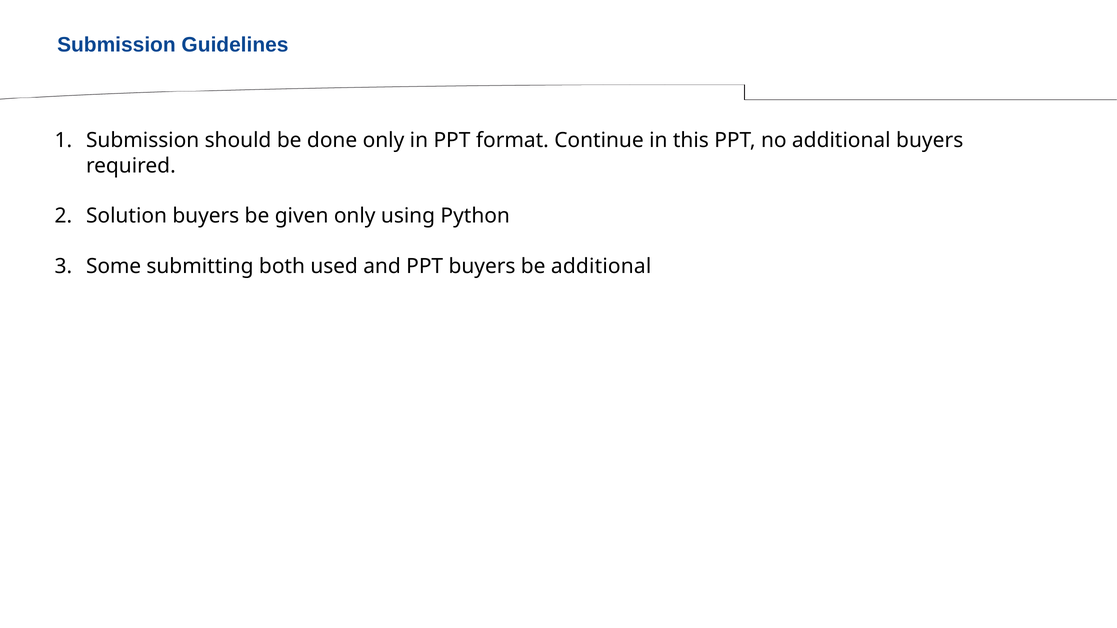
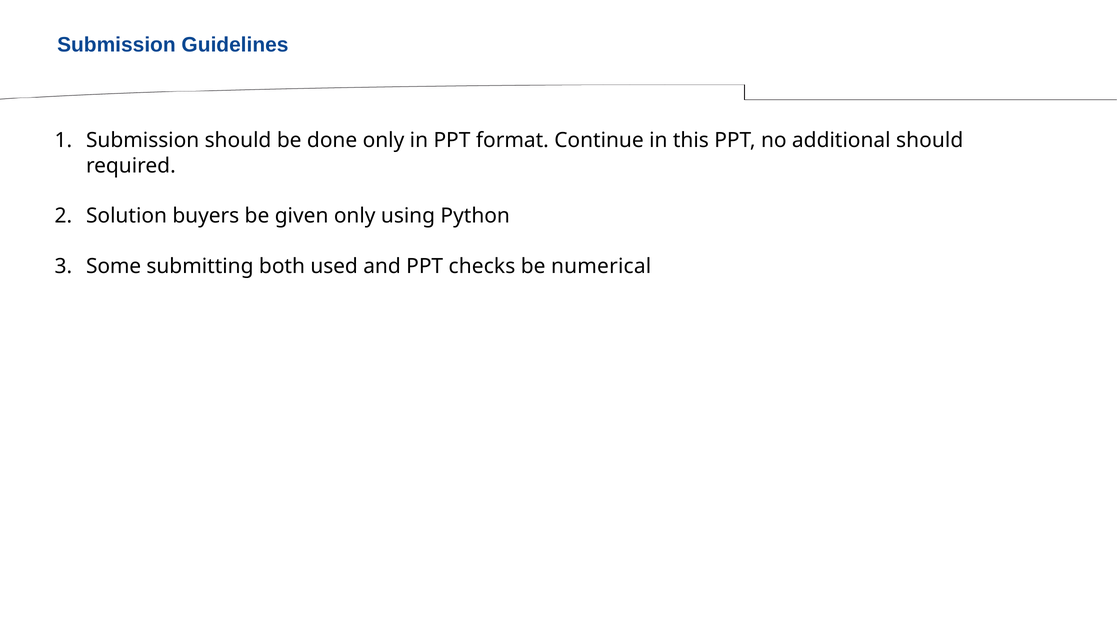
additional buyers: buyers -> should
PPT buyers: buyers -> checks
be additional: additional -> numerical
